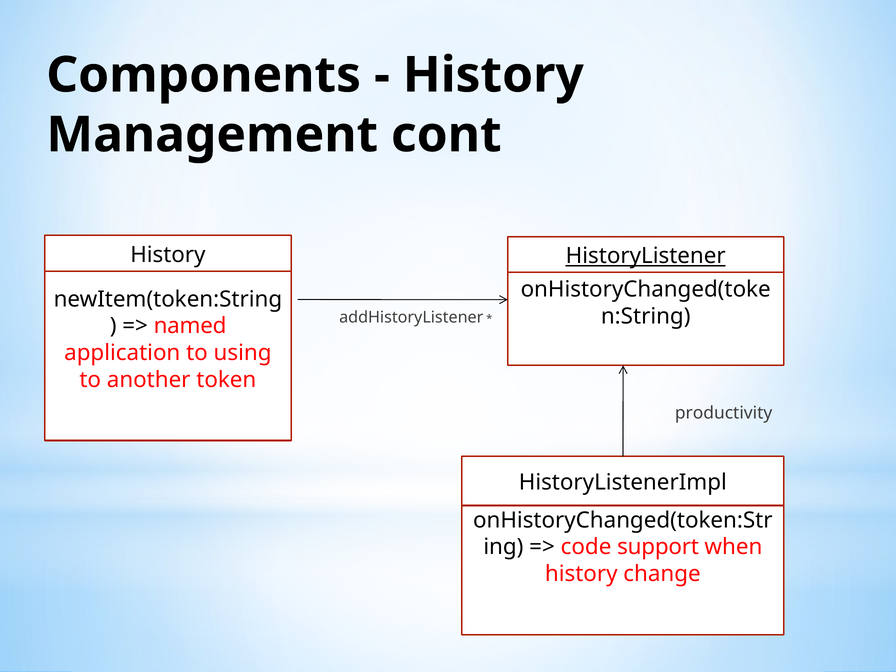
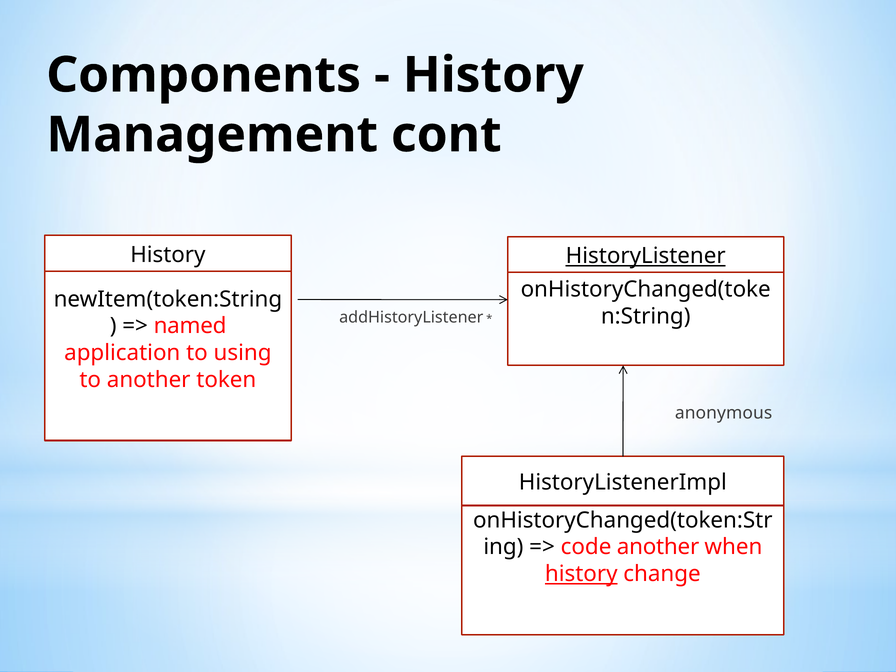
productivity: productivity -> anonymous
code support: support -> another
history at (581, 574) underline: none -> present
